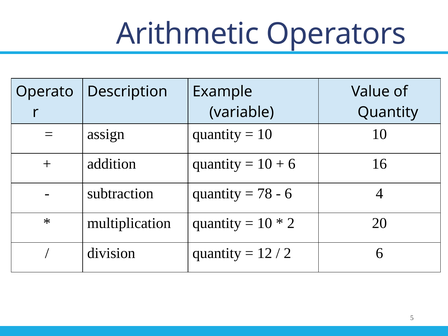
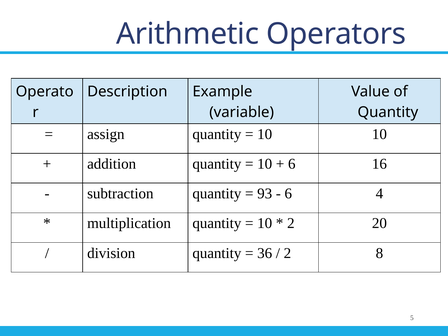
78: 78 -> 93
12: 12 -> 36
2 6: 6 -> 8
